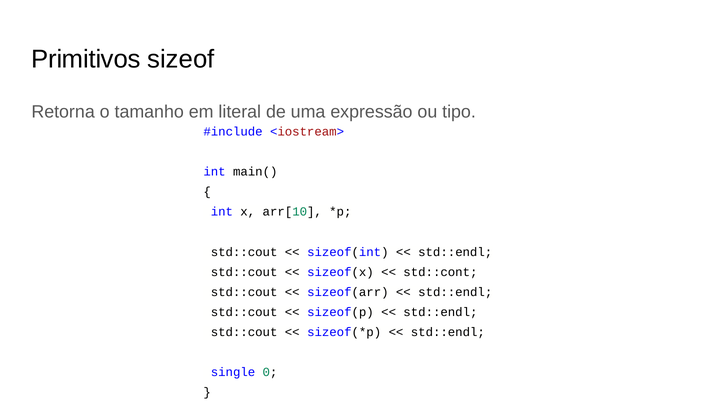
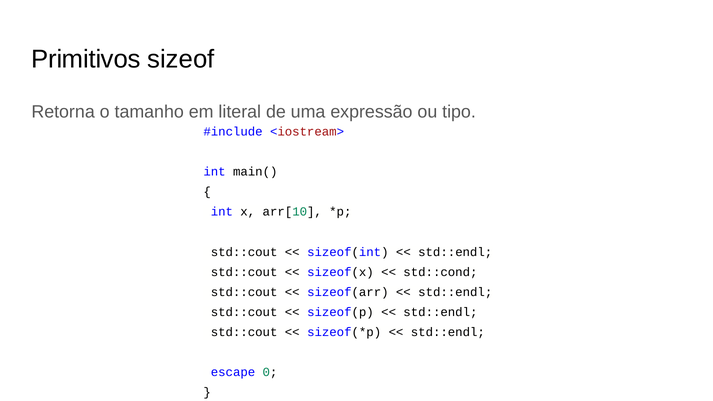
std::cont: std::cont -> std::cond
single: single -> escape
